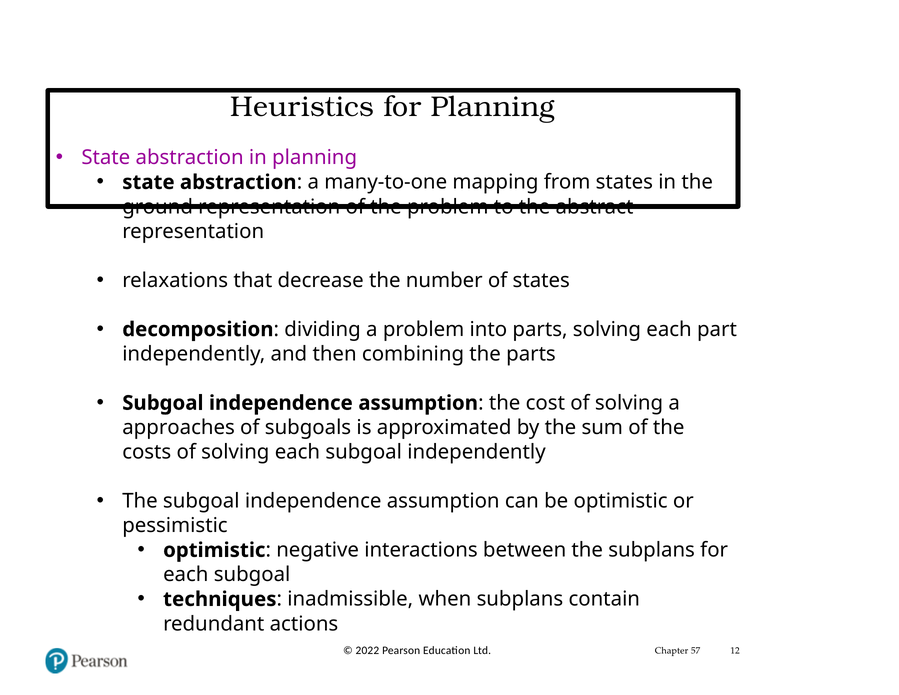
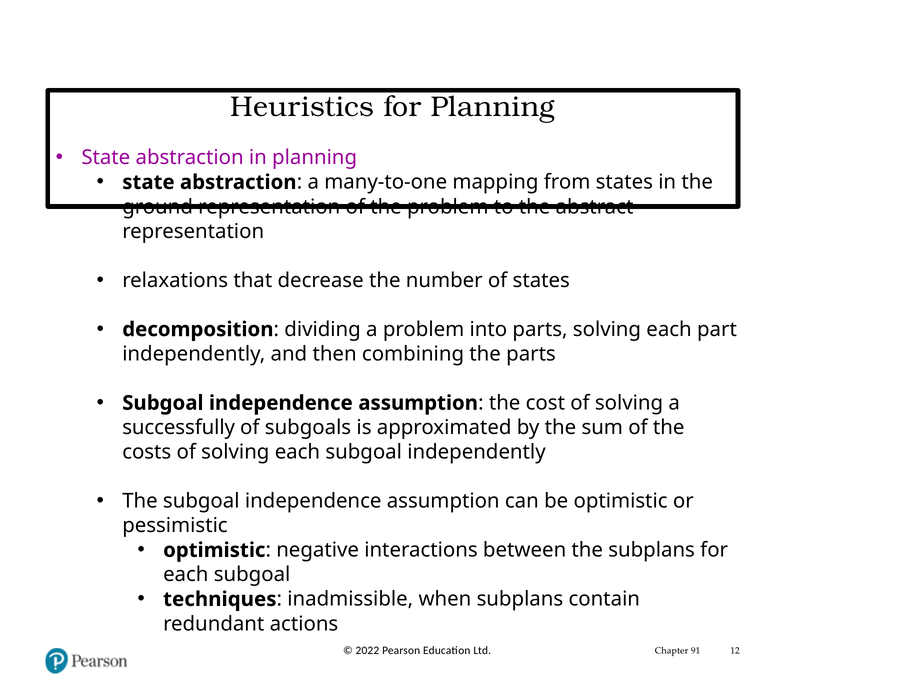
approaches: approaches -> successfully
57: 57 -> 91
